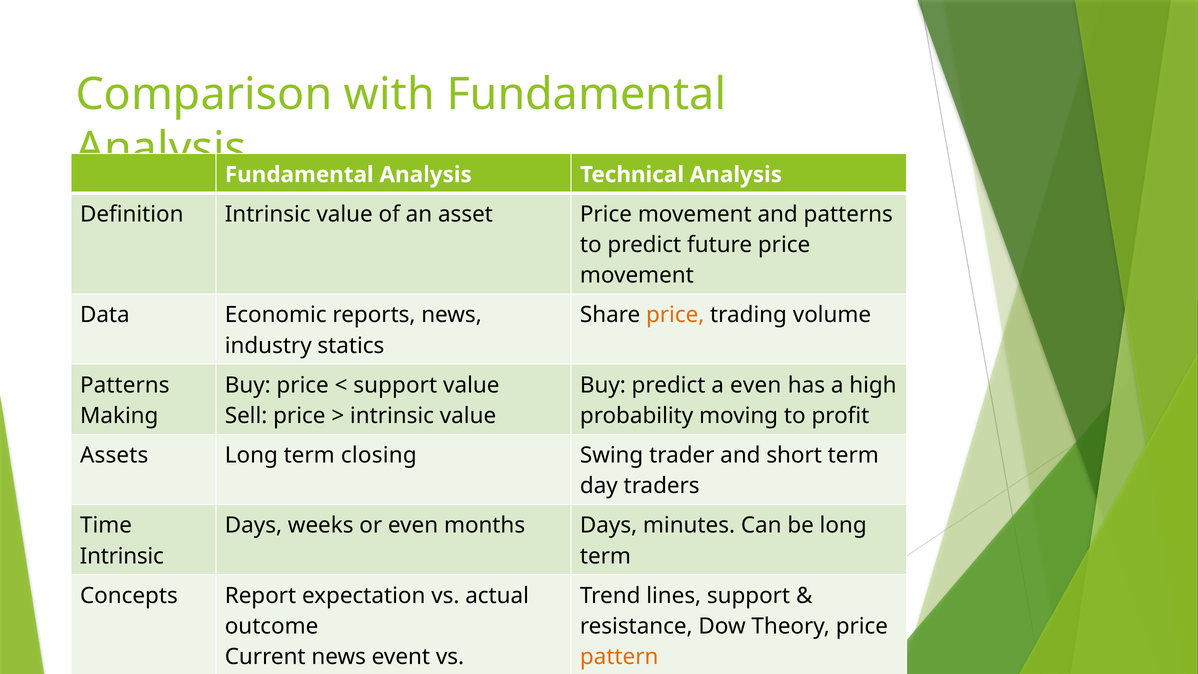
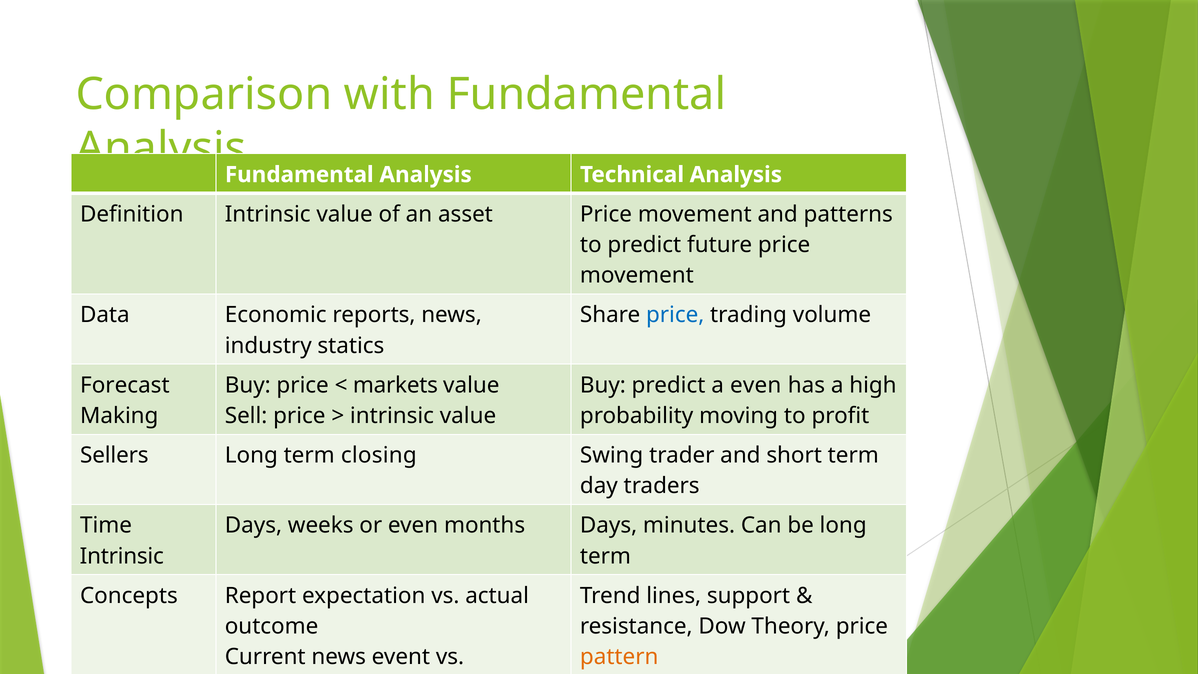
price at (675, 315) colour: orange -> blue
Patterns at (125, 385): Patterns -> Forecast
support at (395, 385): support -> markets
Assets: Assets -> Sellers
